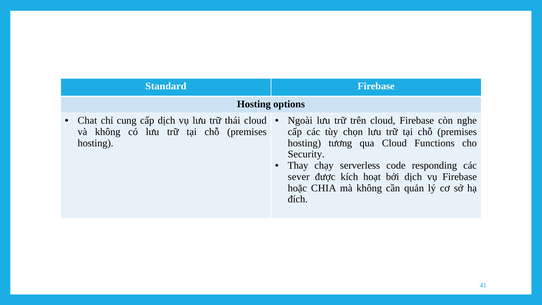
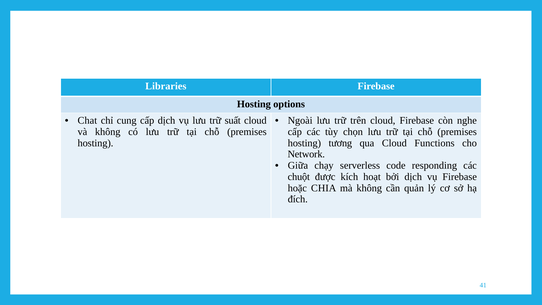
Standard: Standard -> Libraries
thái: thái -> suất
Security: Security -> Network
Thay: Thay -> Giữa
sever: sever -> chuột
